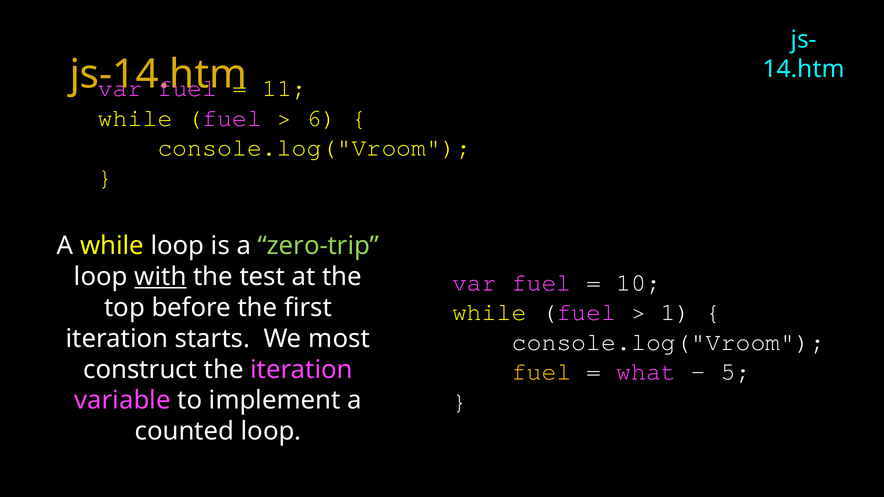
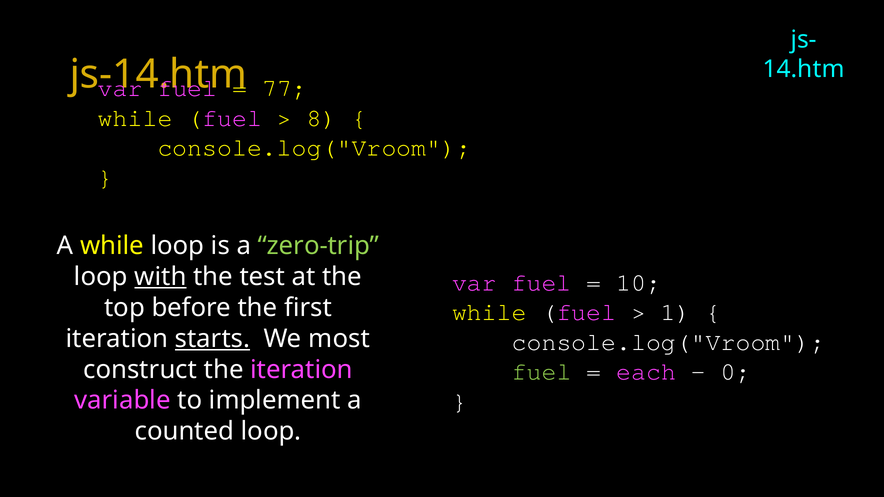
11: 11 -> 77
6: 6 -> 8
starts underline: none -> present
fuel at (542, 372) colour: yellow -> light green
what: what -> each
5: 5 -> 0
